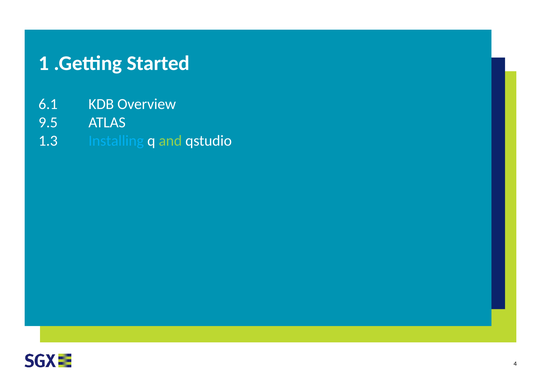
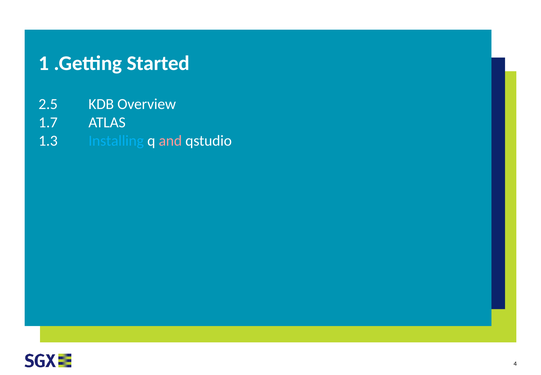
6.1: 6.1 -> 2.5
9.5: 9.5 -> 1.7
and colour: light green -> pink
